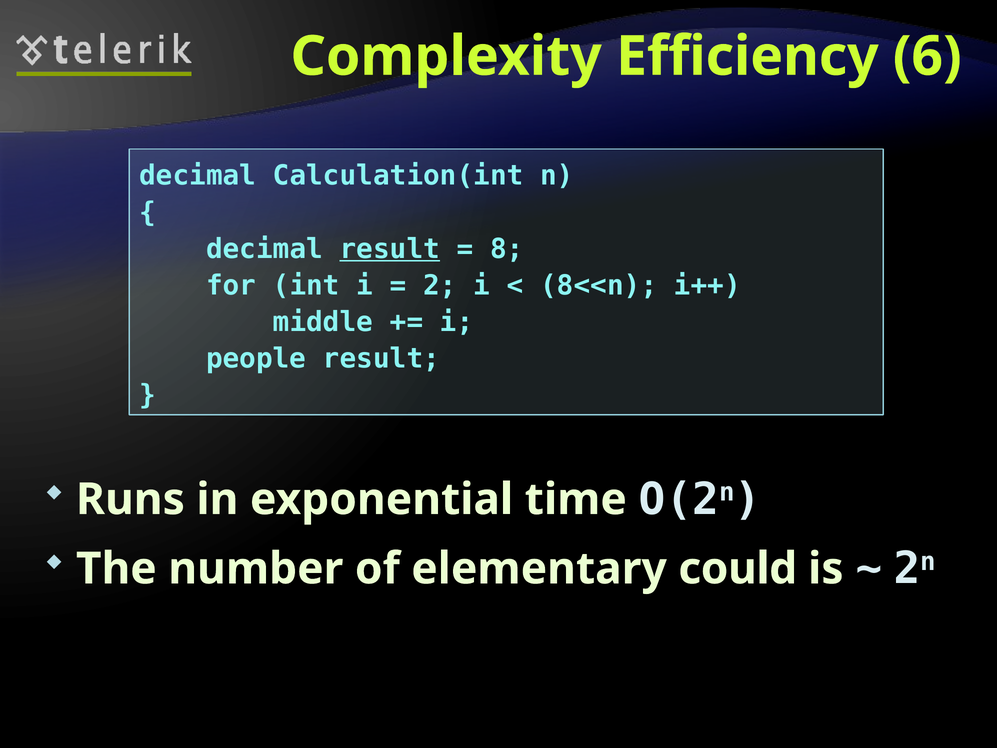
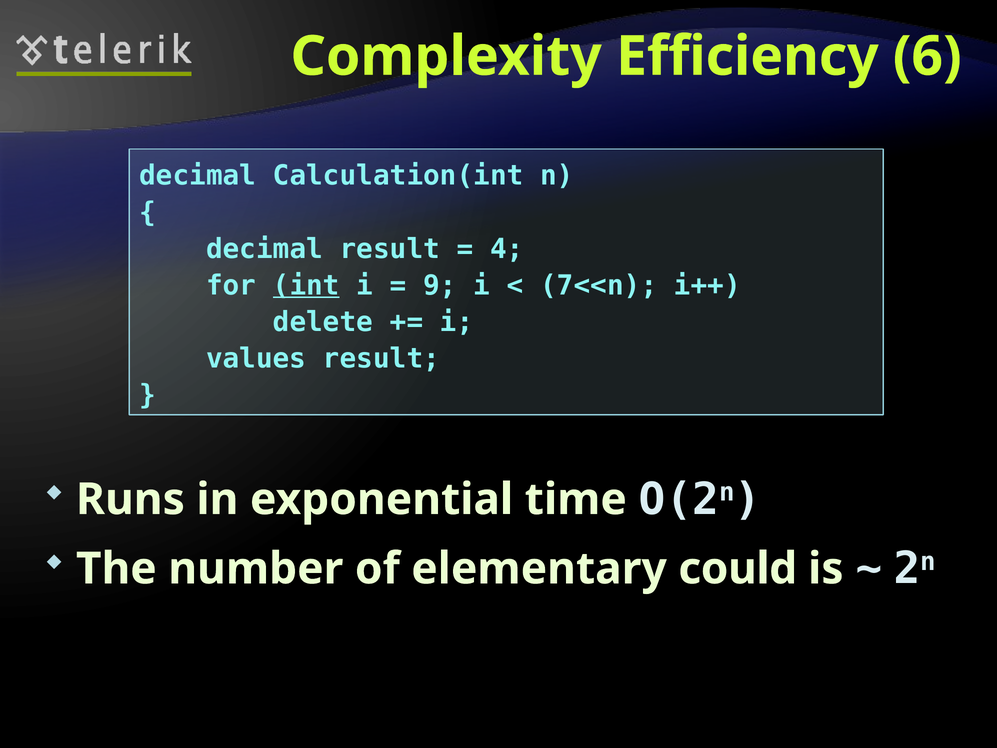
result at (390, 249) underline: present -> none
8: 8 -> 4
int underline: none -> present
2: 2 -> 9
8<<n: 8<<n -> 7<<n
middle: middle -> delete
people: people -> values
